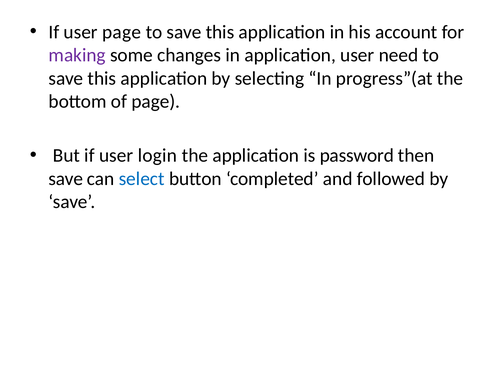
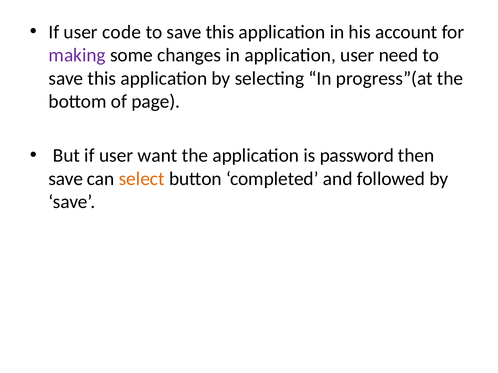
user page: page -> code
login: login -> want
select colour: blue -> orange
